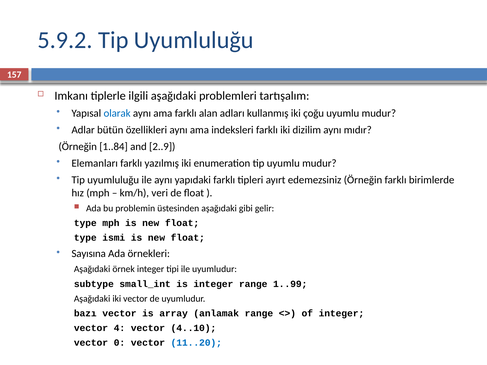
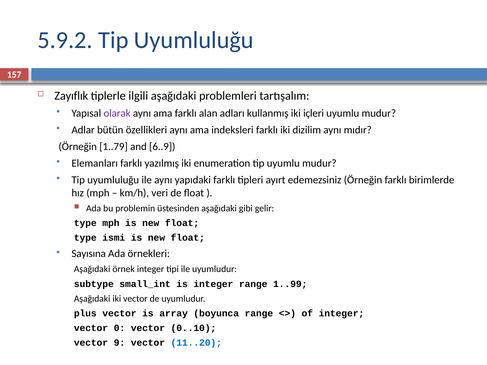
Imkanı: Imkanı -> Zayıflık
olarak colour: blue -> purple
çoğu: çoğu -> içleri
1..84: 1..84 -> 1..79
2..9: 2..9 -> 6..9
bazı: bazı -> plus
anlamak: anlamak -> boyunca
4: 4 -> 0
4..10: 4..10 -> 0..10
0: 0 -> 9
